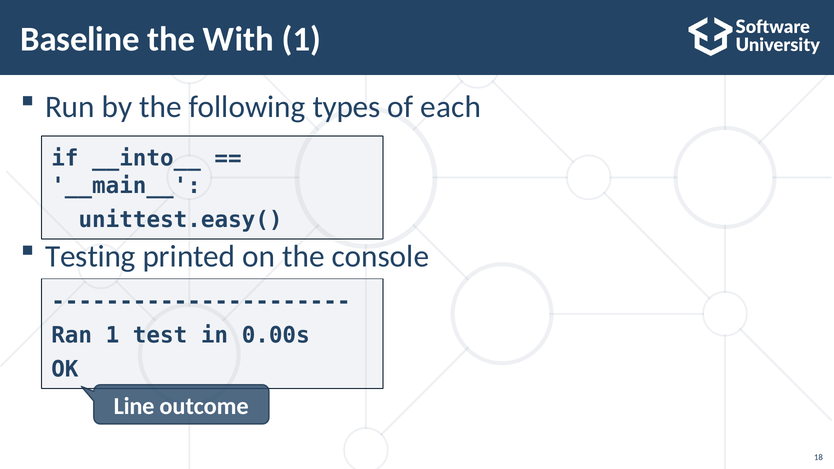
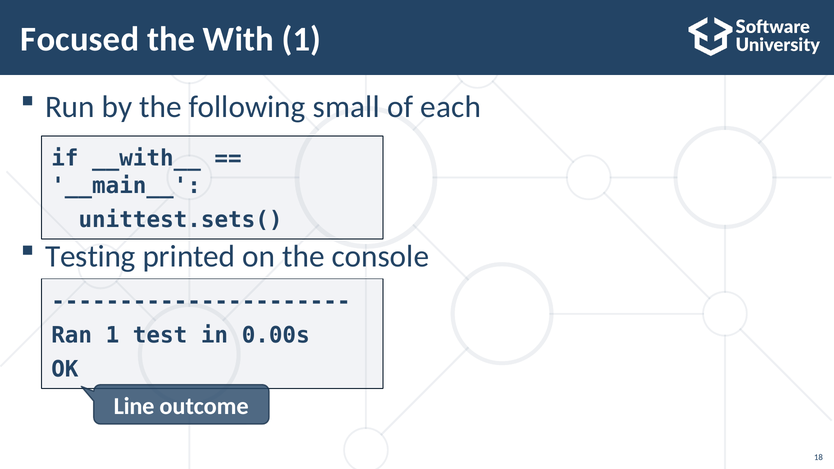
Baseline: Baseline -> Focused
types: types -> small
__into__: __into__ -> __with__
unittest.easy(: unittest.easy( -> unittest.sets(
